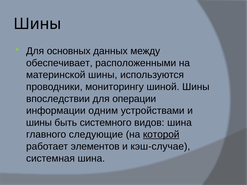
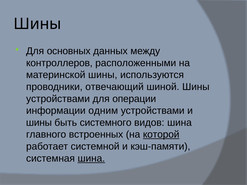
обеспечивает: обеспечивает -> контроллеров
мониторингу: мониторингу -> отвечающий
впоследствии at (58, 99): впоследствии -> устройствами
следующие: следующие -> встроенных
элементов: элементов -> системной
кэш-случае: кэш-случае -> кэш-памяти
шина at (91, 159) underline: none -> present
